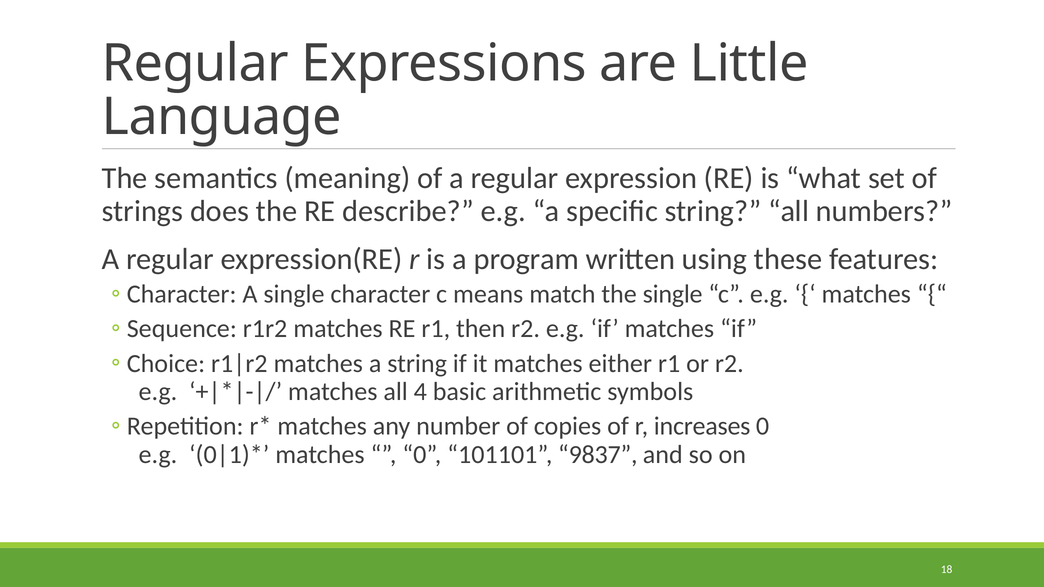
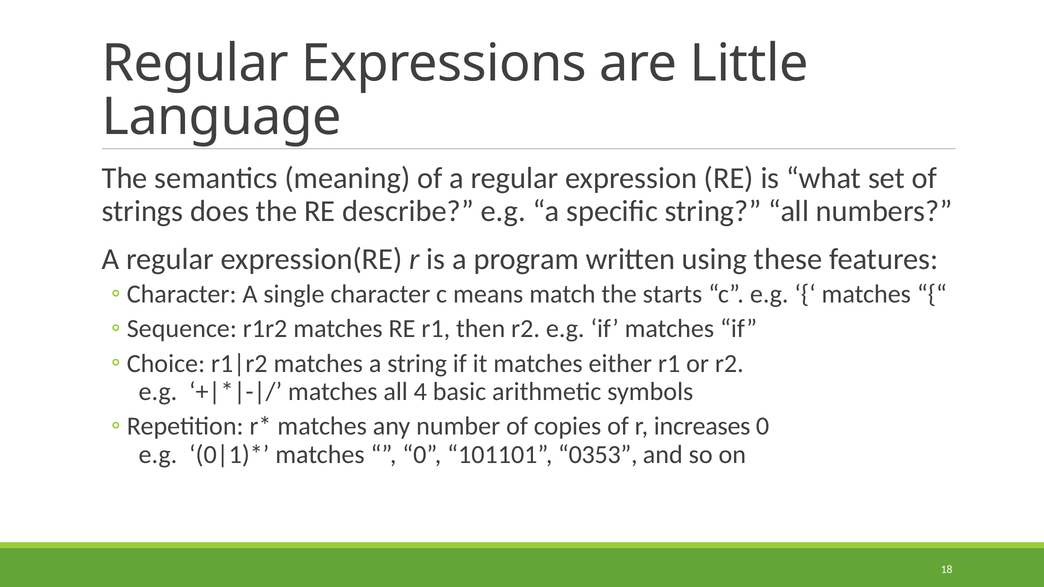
the single: single -> starts
9837: 9837 -> 0353
